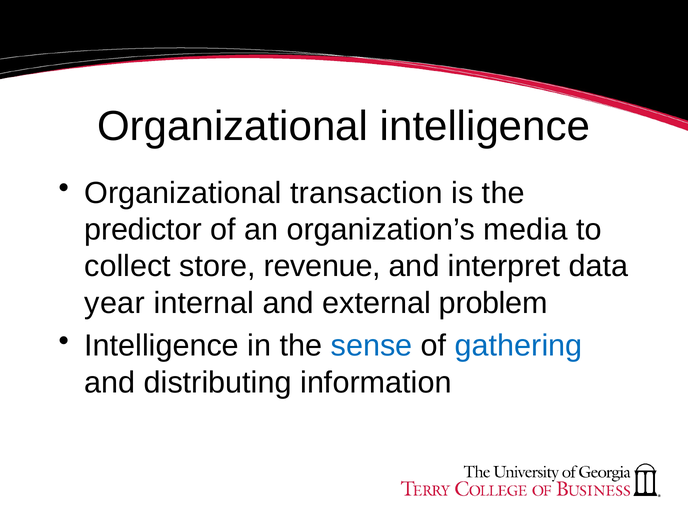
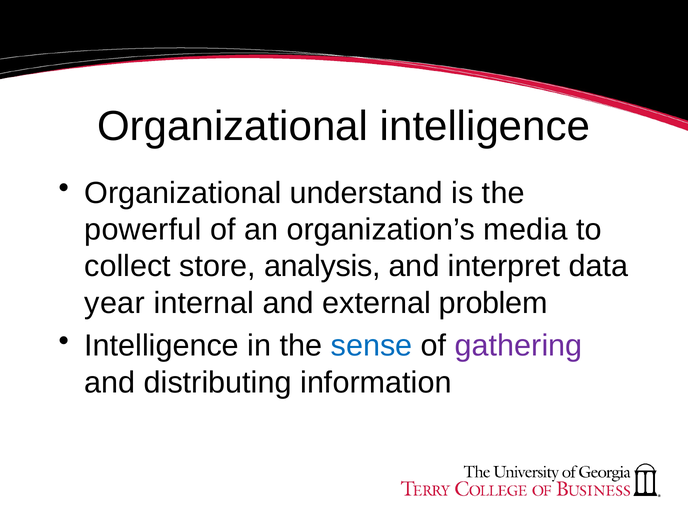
transaction: transaction -> understand
predictor: predictor -> powerful
revenue: revenue -> analysis
gathering colour: blue -> purple
